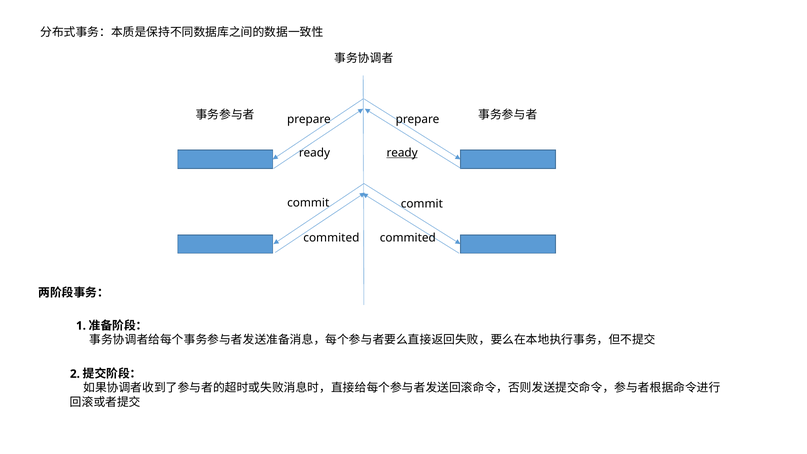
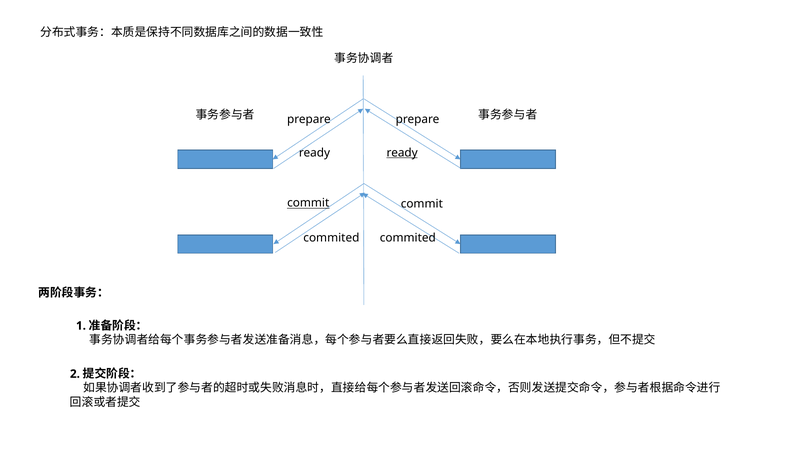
commit at (308, 203) underline: none -> present
